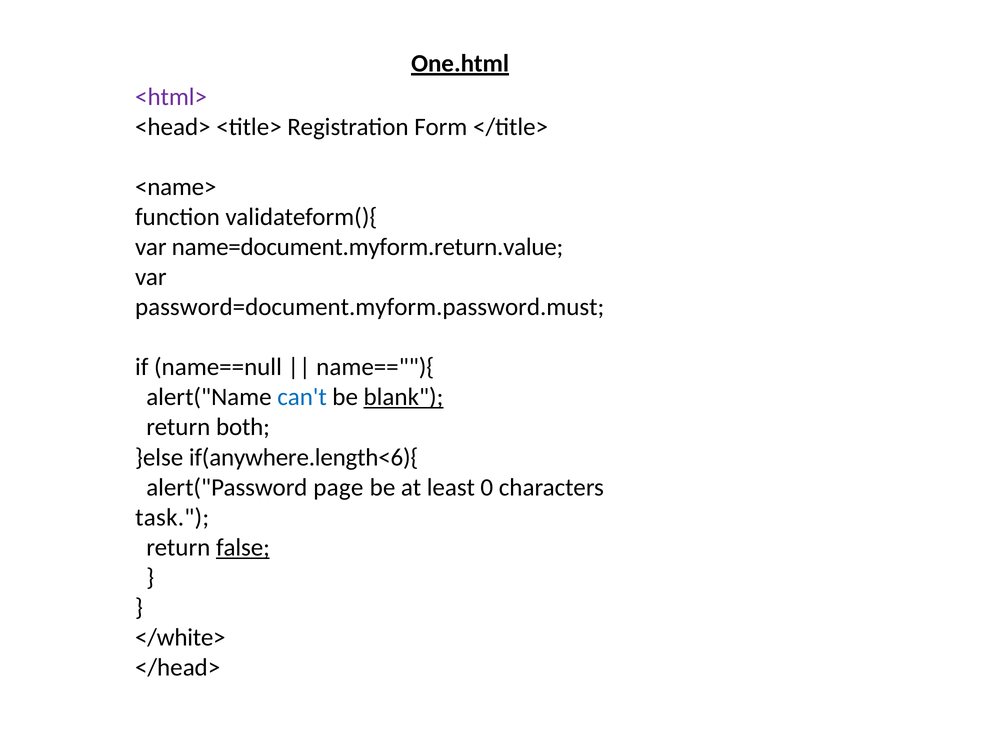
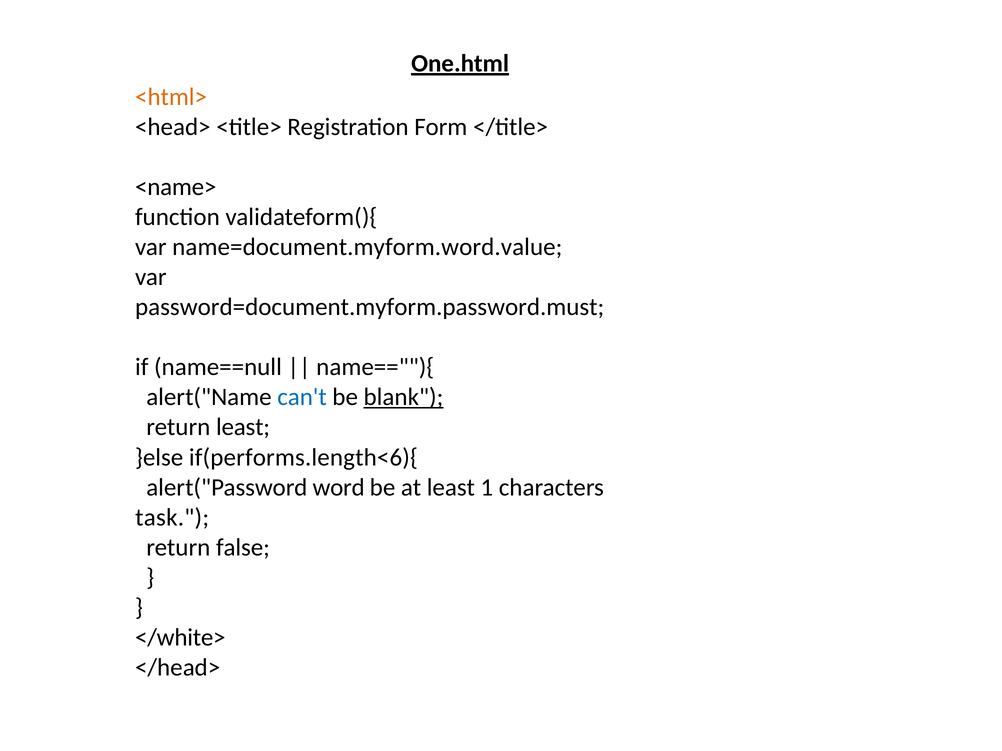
<html> colour: purple -> orange
name=document.myform.return.value: name=document.myform.return.value -> name=document.myform.word.value
return both: both -> least
if(anywhere.length<6){: if(anywhere.length<6){ -> if(performs.length<6){
page: page -> word
0: 0 -> 1
false underline: present -> none
